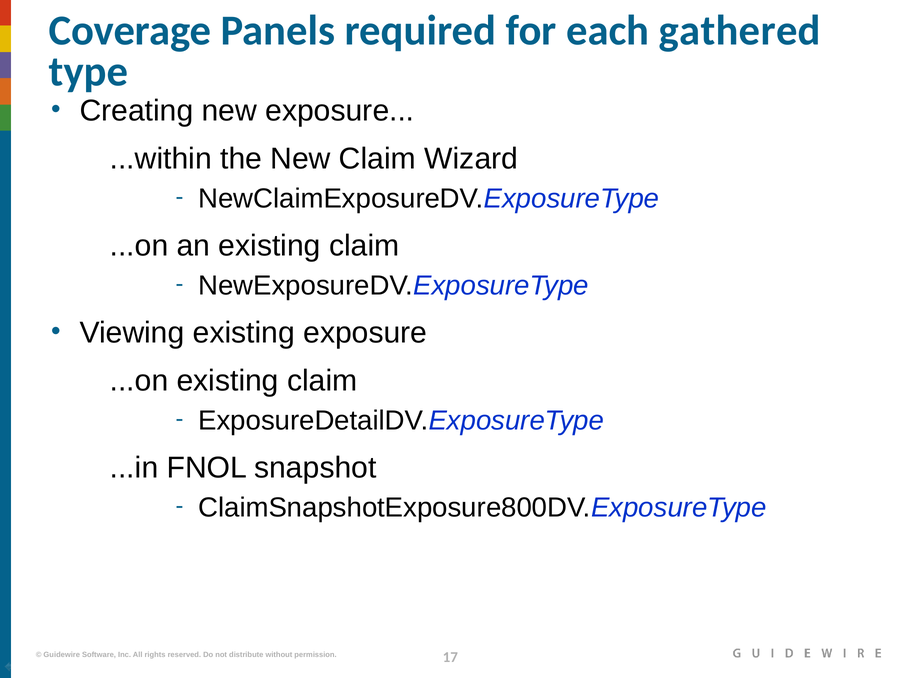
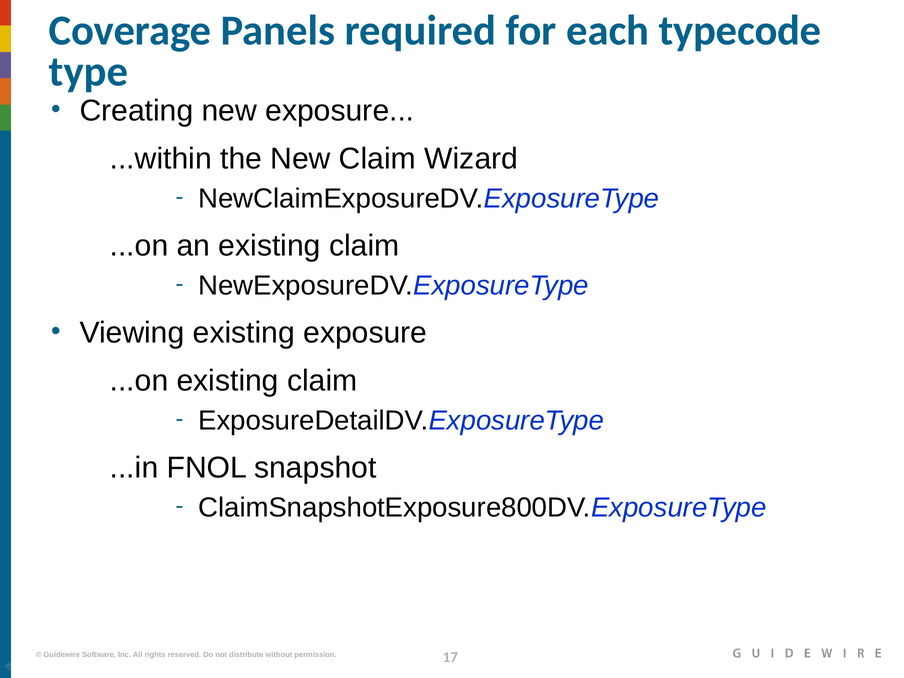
gathered: gathered -> typecode
